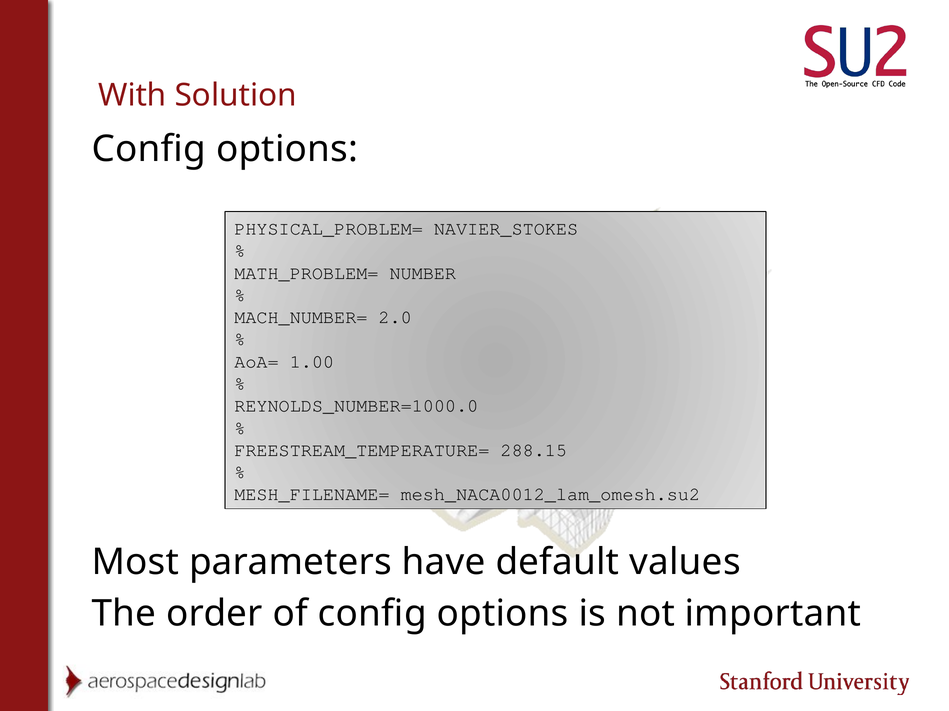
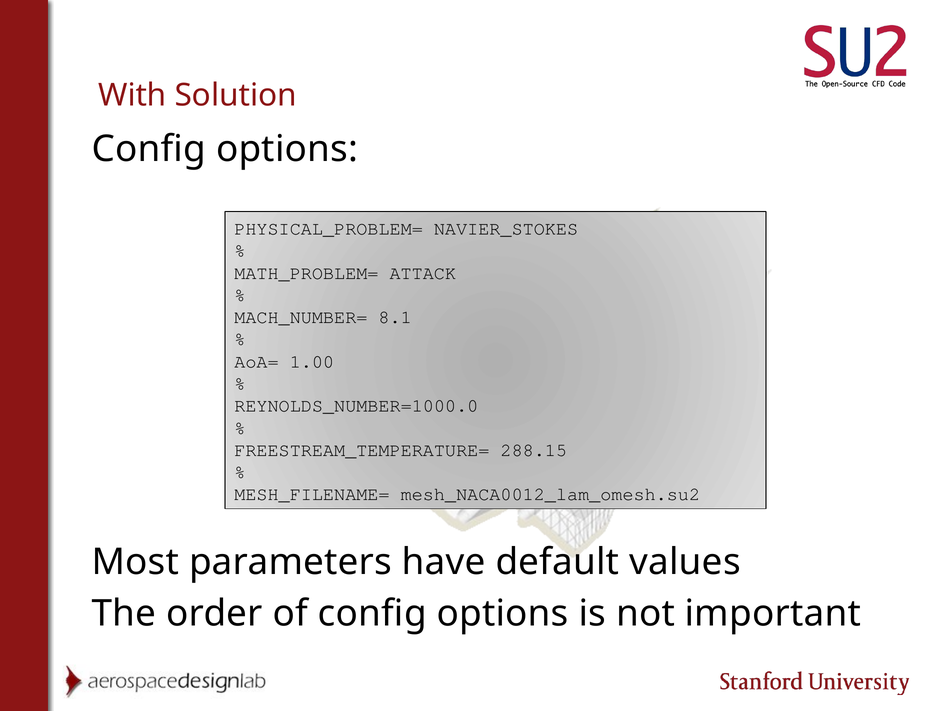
NUMBER: NUMBER -> ATTACK
2.0: 2.0 -> 8.1
